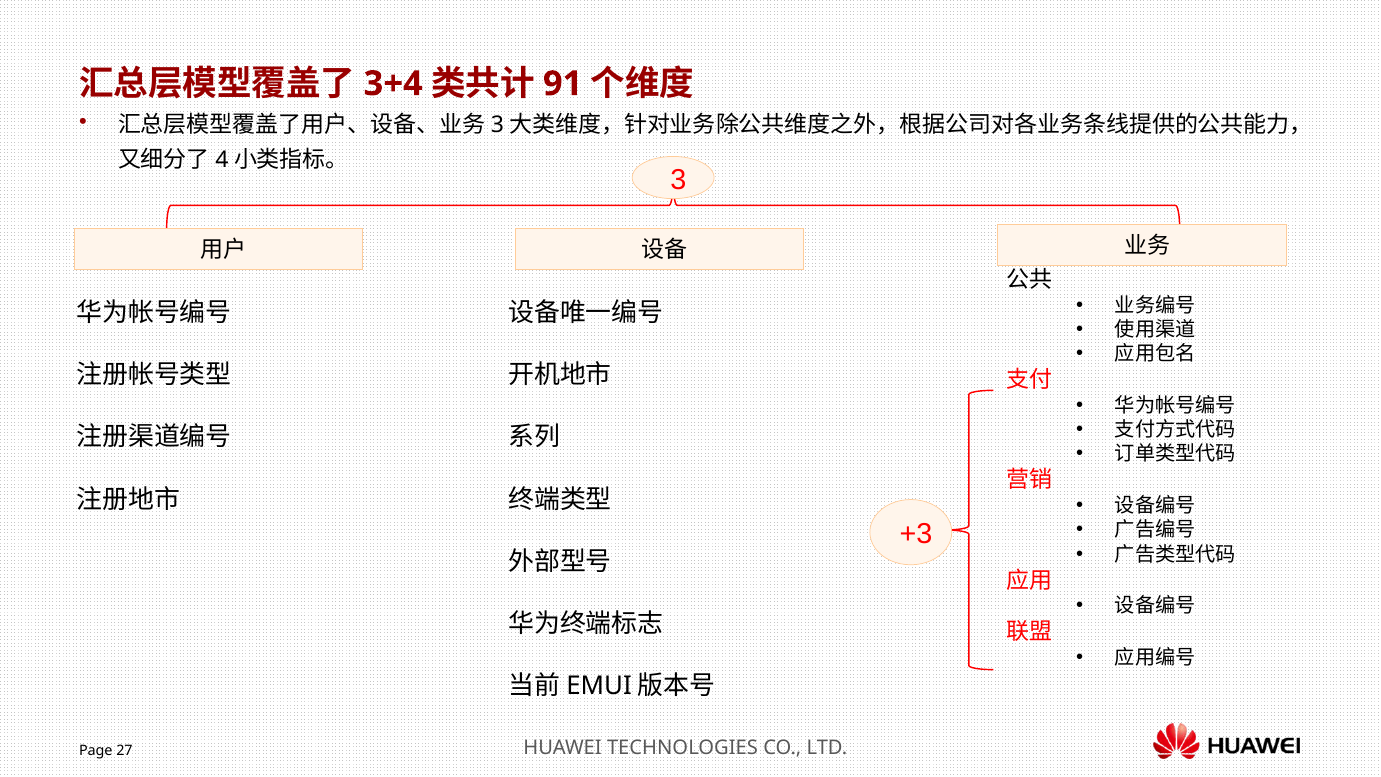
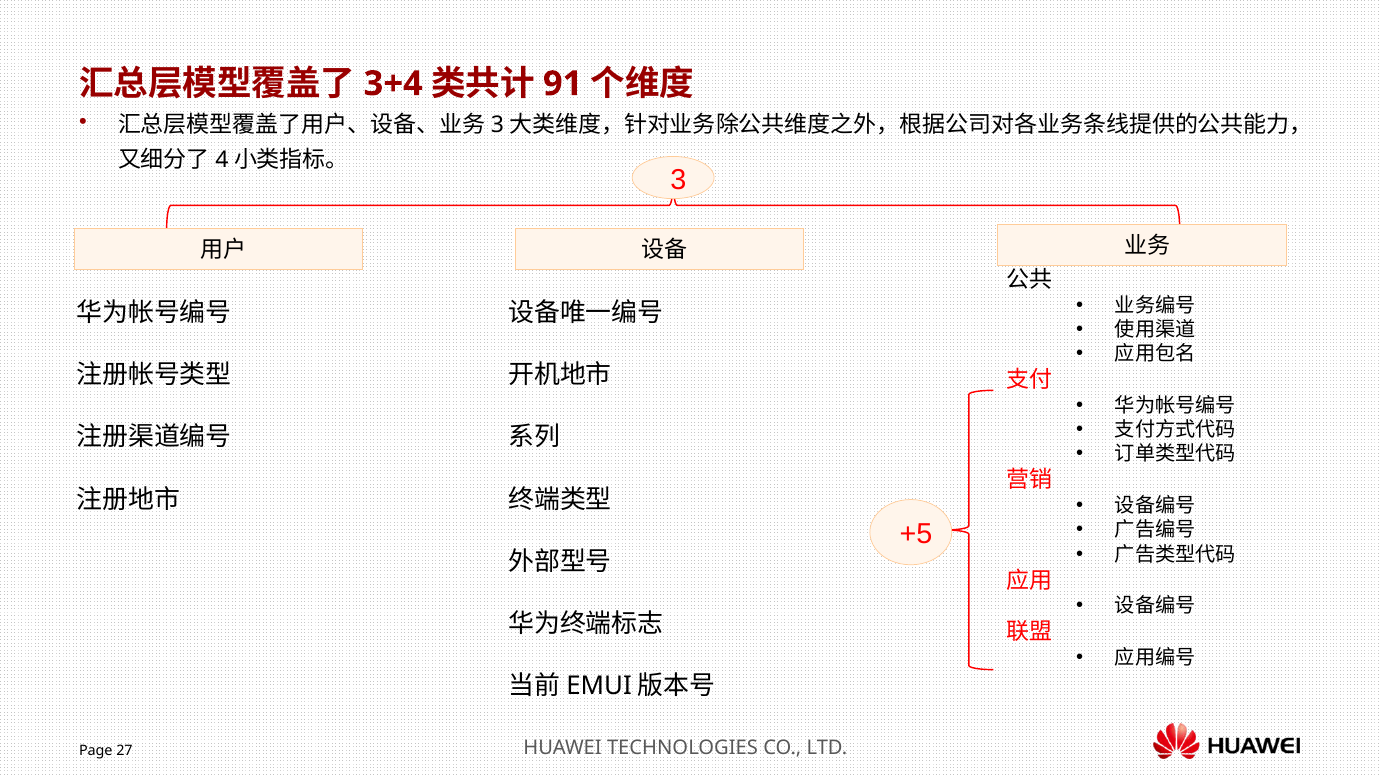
+3: +3 -> +5
